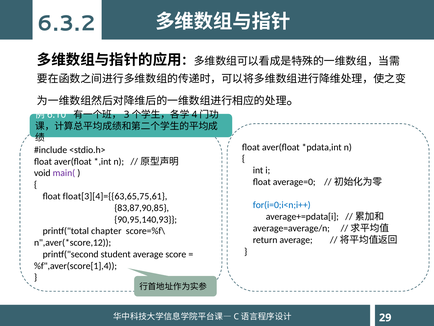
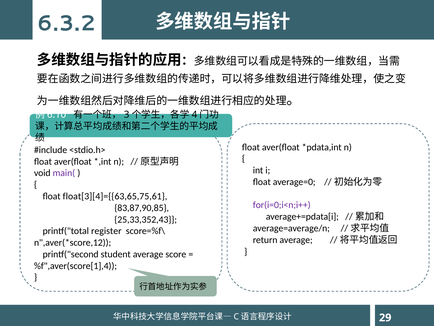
for(i=0;i<n;i++ colour: blue -> purple
90,95,140,93: 90,95,140,93 -> 25,33,352,43
chapter: chapter -> register
